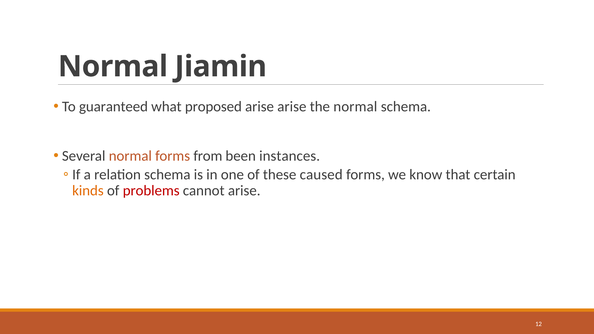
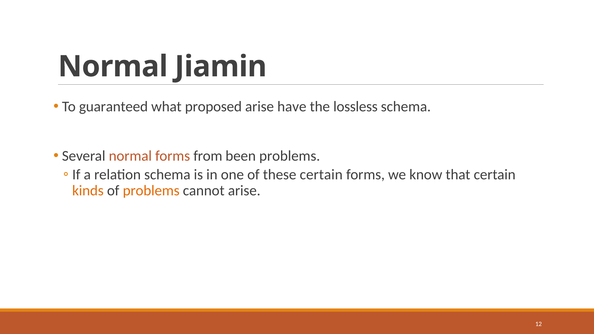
arise arise: arise -> have
the normal: normal -> lossless
been instances: instances -> problems
these caused: caused -> certain
problems at (151, 191) colour: red -> orange
